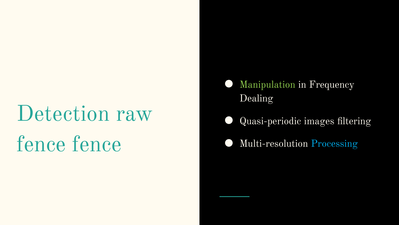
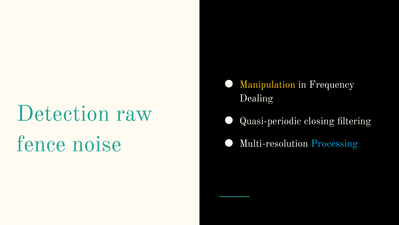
Manipulation colour: light green -> yellow
images: images -> closing
fence fence: fence -> noise
